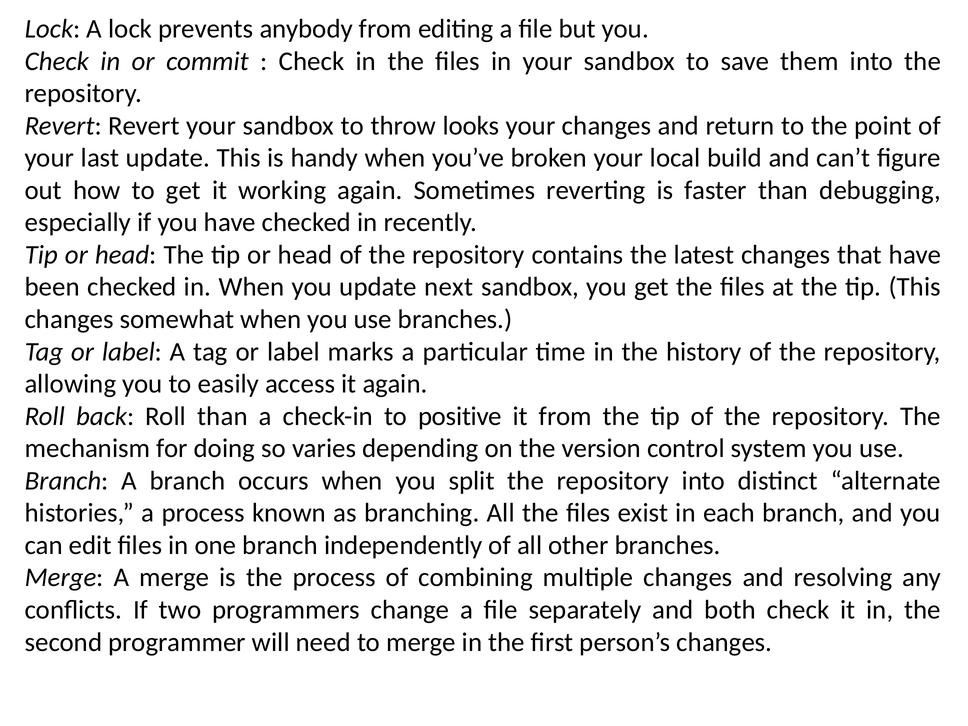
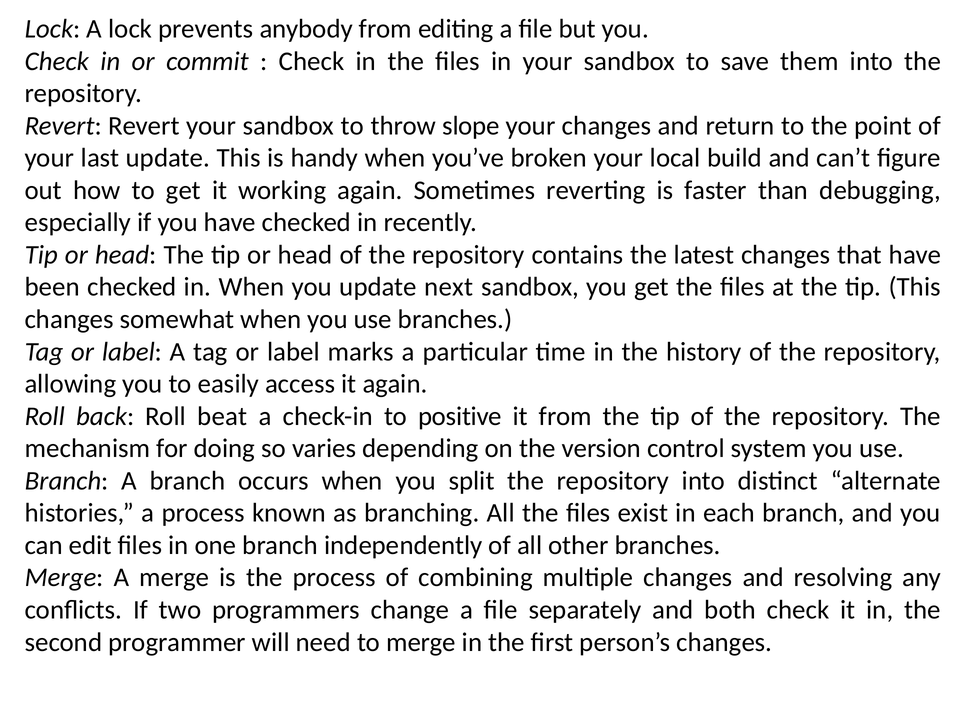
looks: looks -> slope
Roll than: than -> beat
